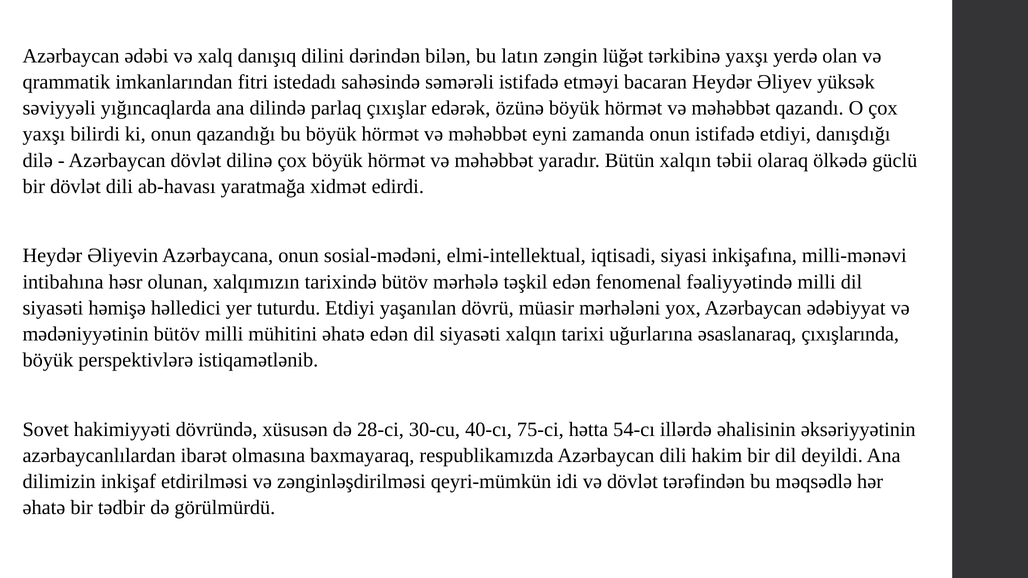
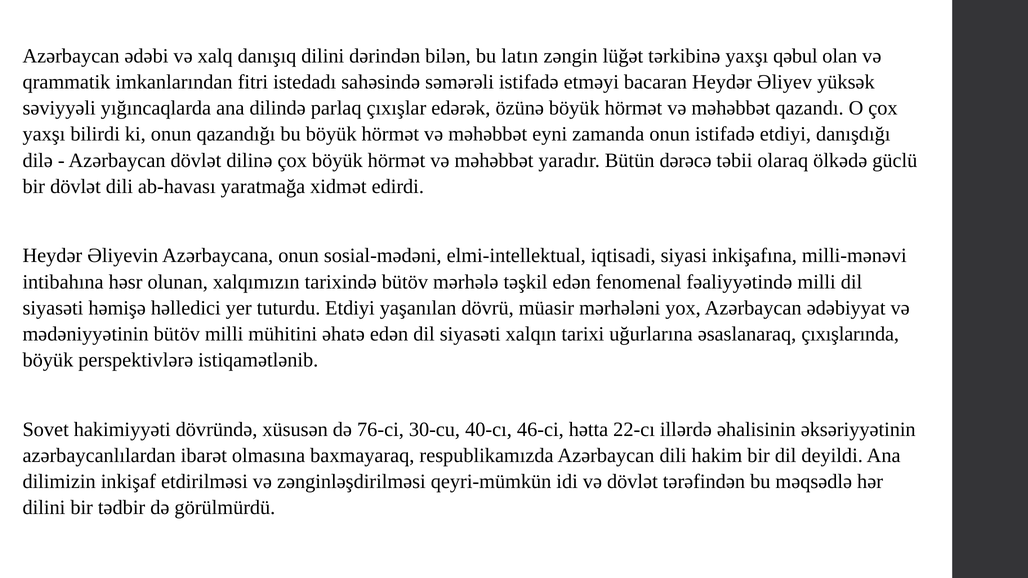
yerdə: yerdə -> qəbul
Bütün xalqın: xalqın -> dərəcə
28-ci: 28-ci -> 76-ci
75-ci: 75-ci -> 46-ci
54-cı: 54-cı -> 22-cı
əhatə at (44, 508): əhatə -> dilini
